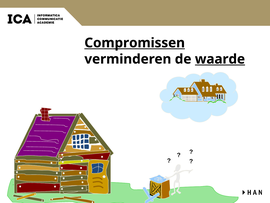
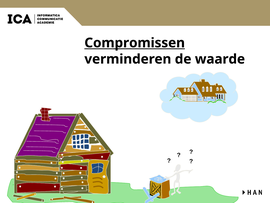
waarde underline: present -> none
